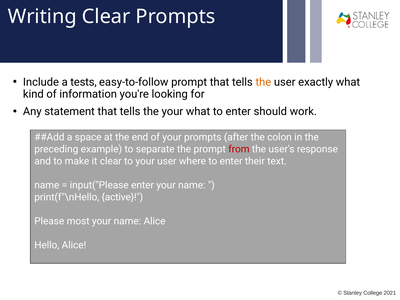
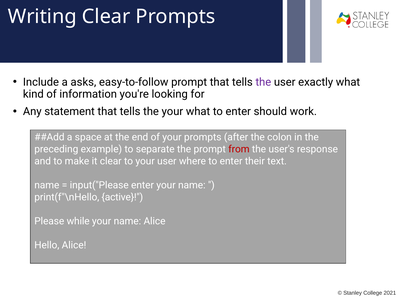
tests: tests -> asks
the at (263, 82) colour: orange -> purple
most: most -> while
